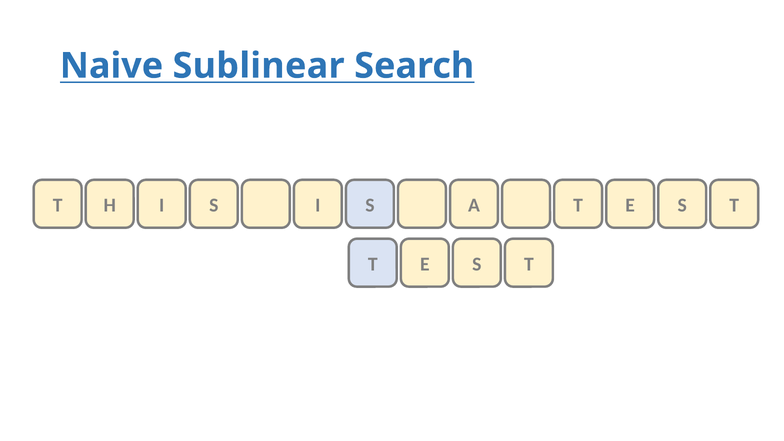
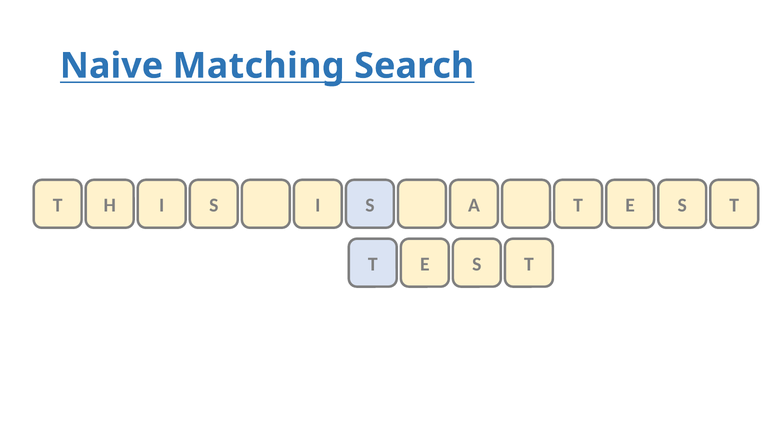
Sublinear: Sublinear -> Matching
